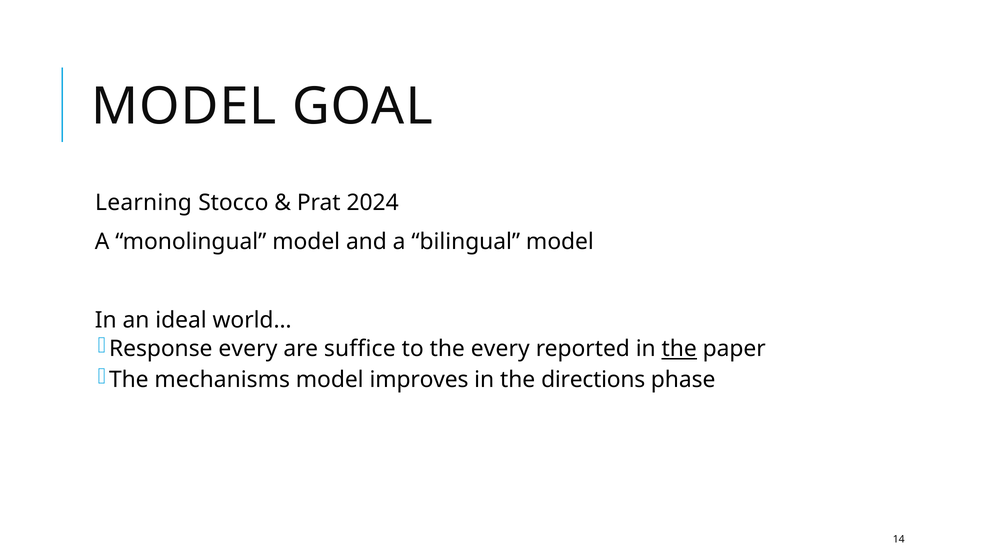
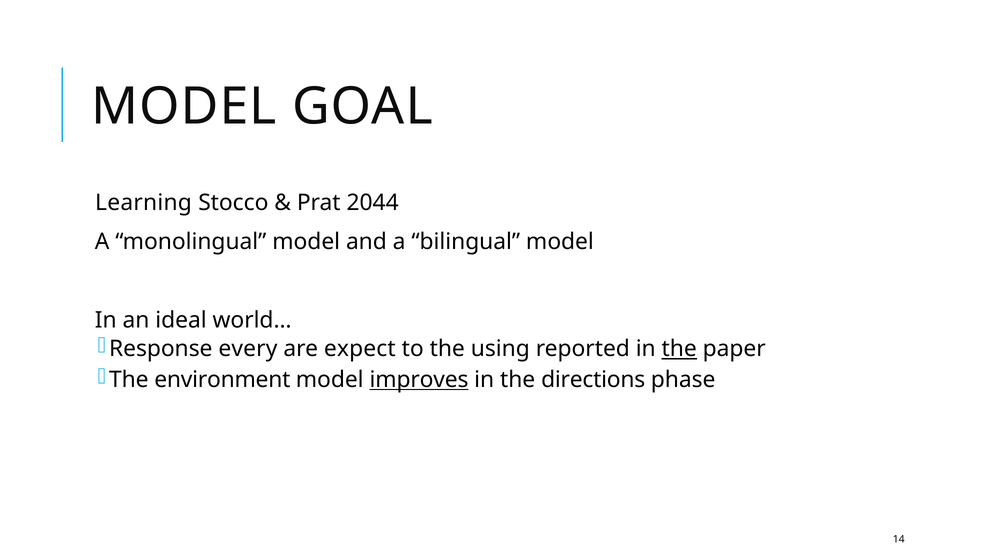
2024: 2024 -> 2044
suffice: suffice -> expect
the every: every -> using
mechanisms: mechanisms -> environment
improves underline: none -> present
